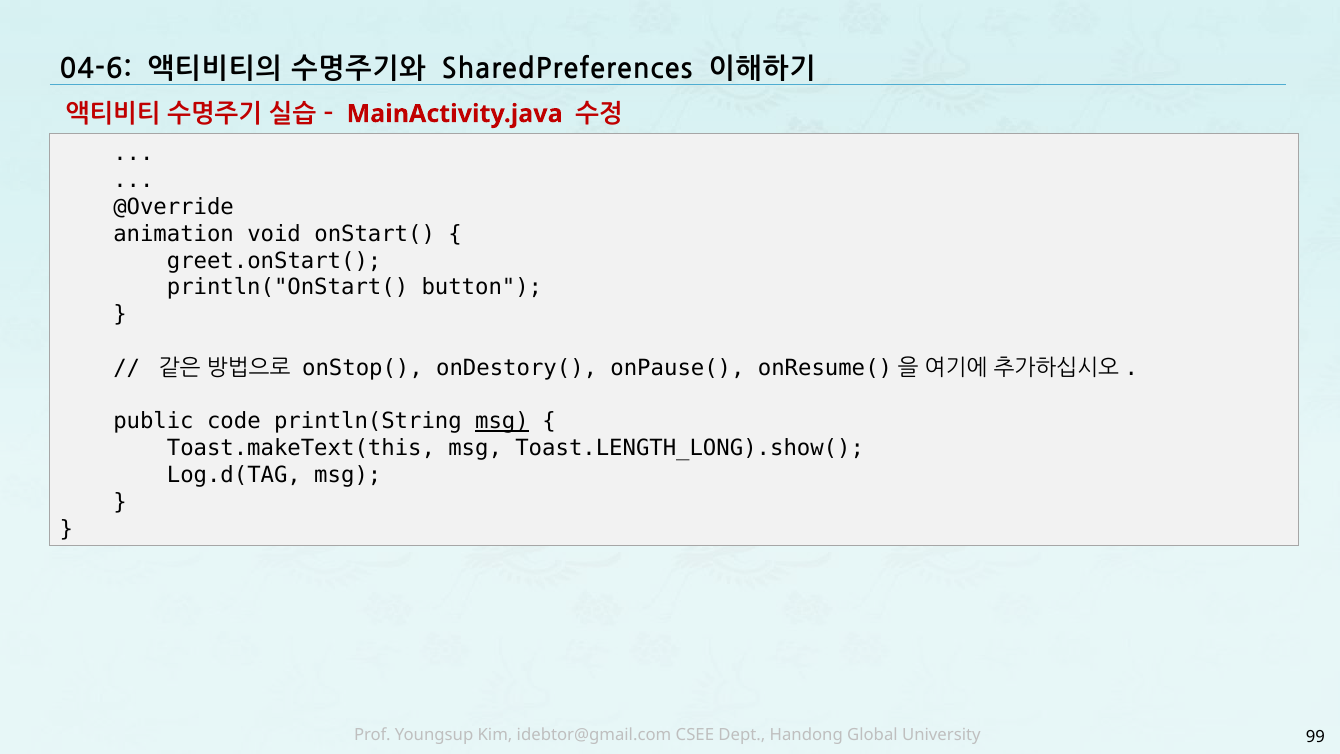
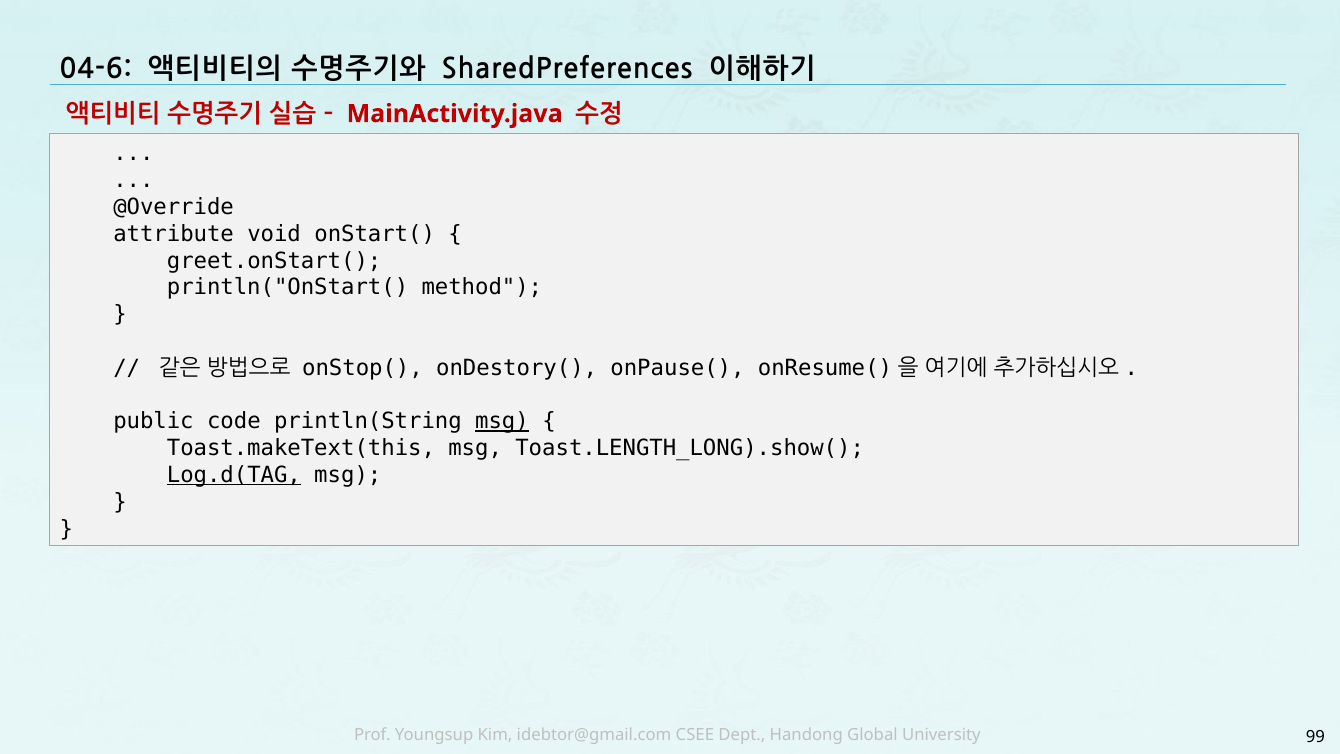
animation: animation -> attribute
button: button -> method
Log.d(TAG underline: none -> present
